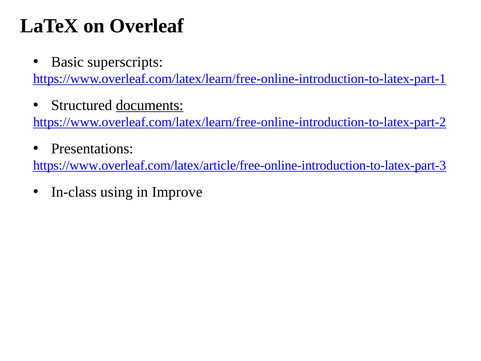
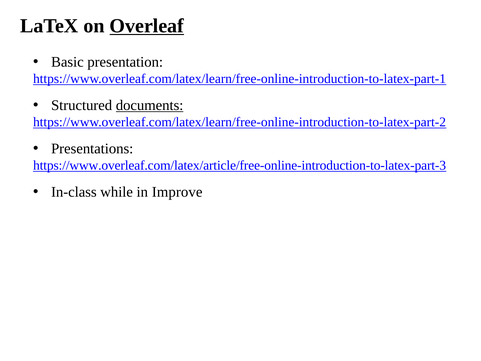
Overleaf underline: none -> present
superscripts: superscripts -> presentation
using: using -> while
